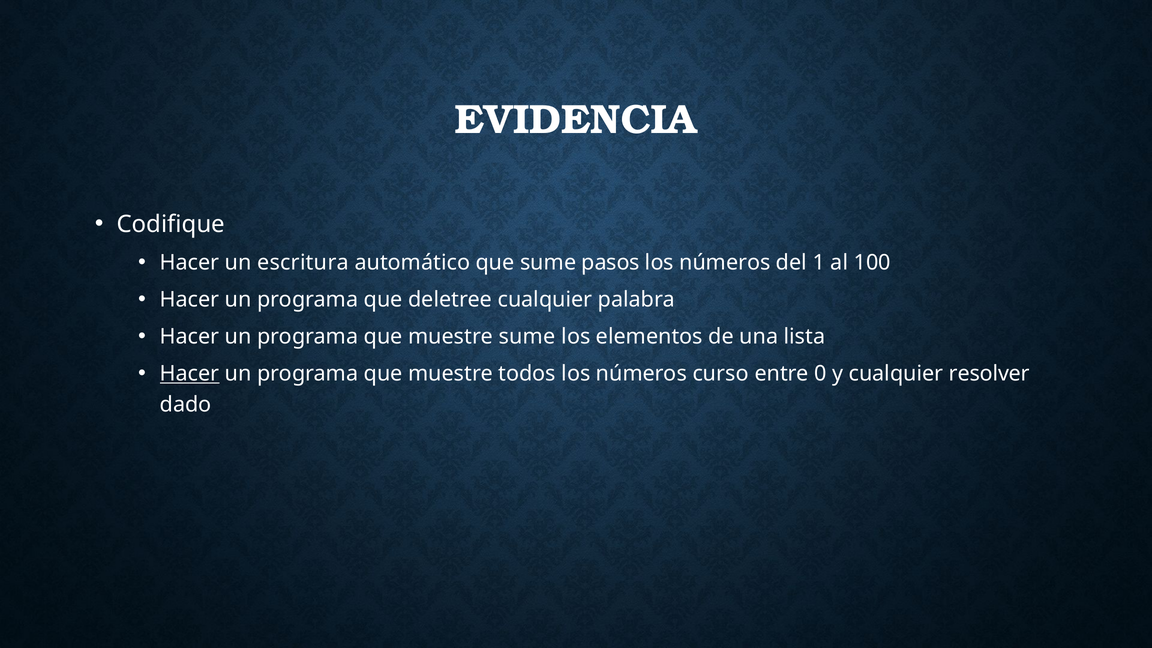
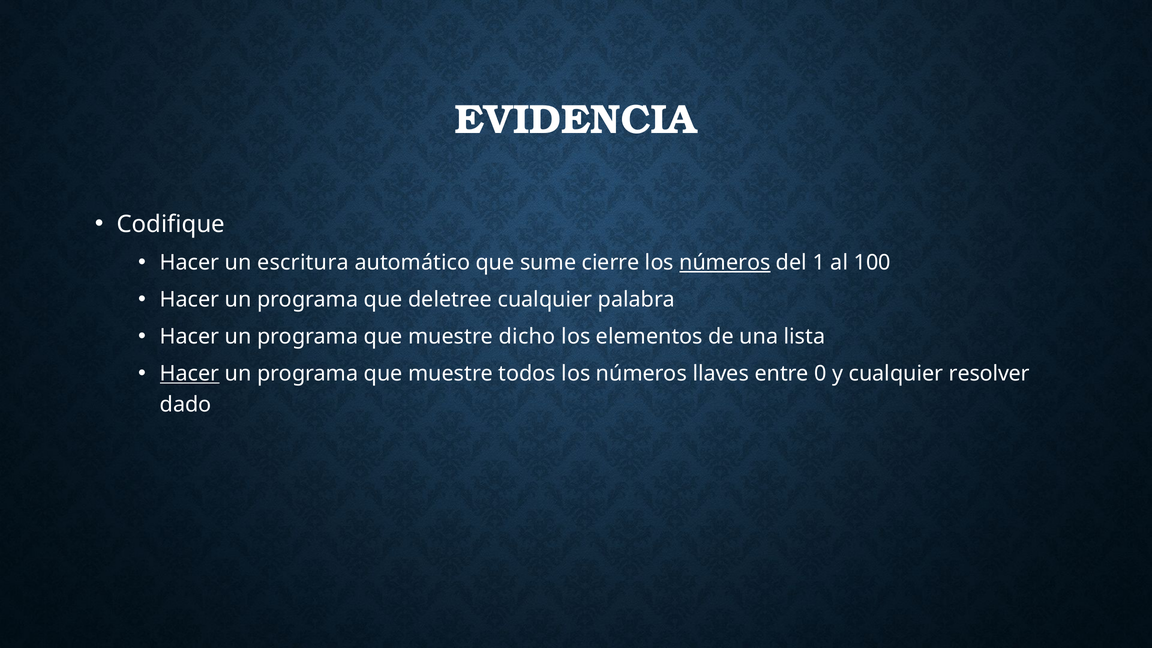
pasos: pasos -> cierre
números at (725, 263) underline: none -> present
muestre sume: sume -> dicho
curso: curso -> llaves
